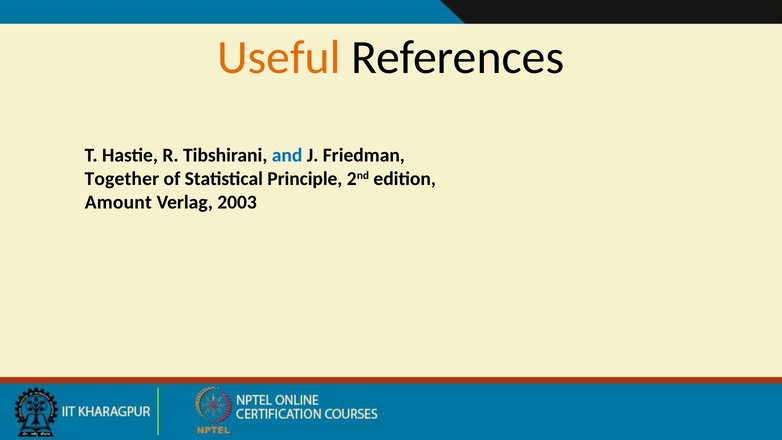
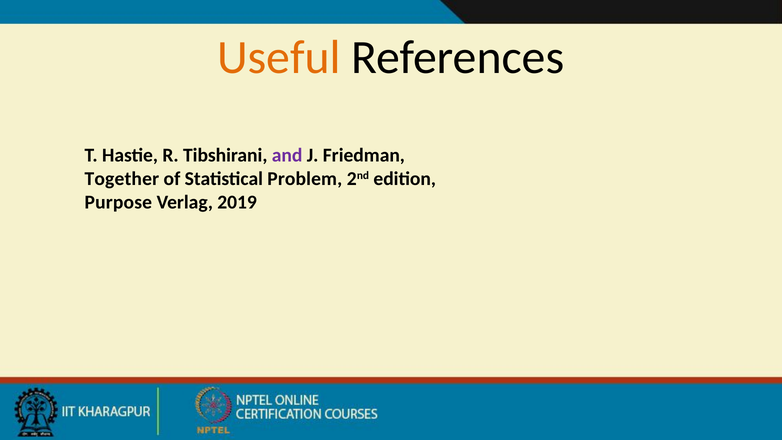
and colour: blue -> purple
Principle: Principle -> Problem
Amount: Amount -> Purpose
2003: 2003 -> 2019
